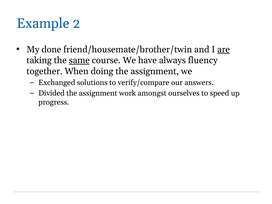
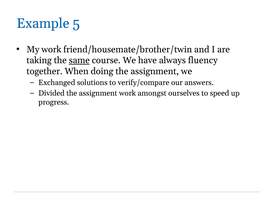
2: 2 -> 5
My done: done -> work
are underline: present -> none
